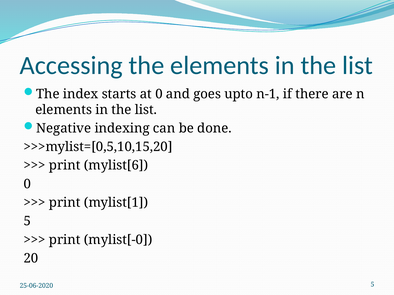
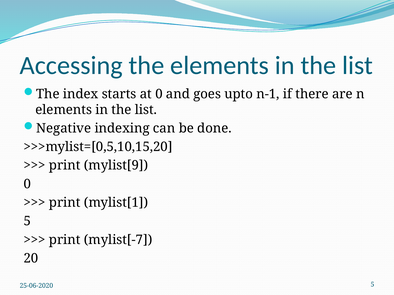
mylist[6: mylist[6 -> mylist[9
mylist[-0: mylist[-0 -> mylist[-7
